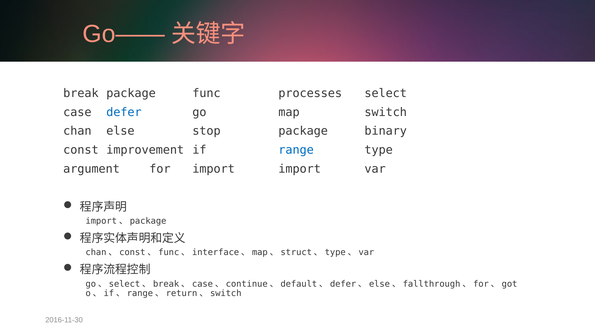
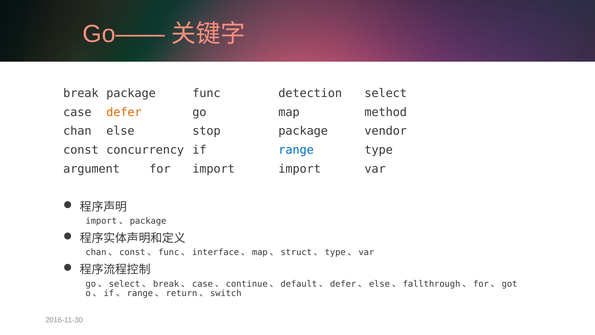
processes: processes -> detection
defer colour: blue -> orange
switch: switch -> method
binary: binary -> vendor
improvement: improvement -> concurrency
